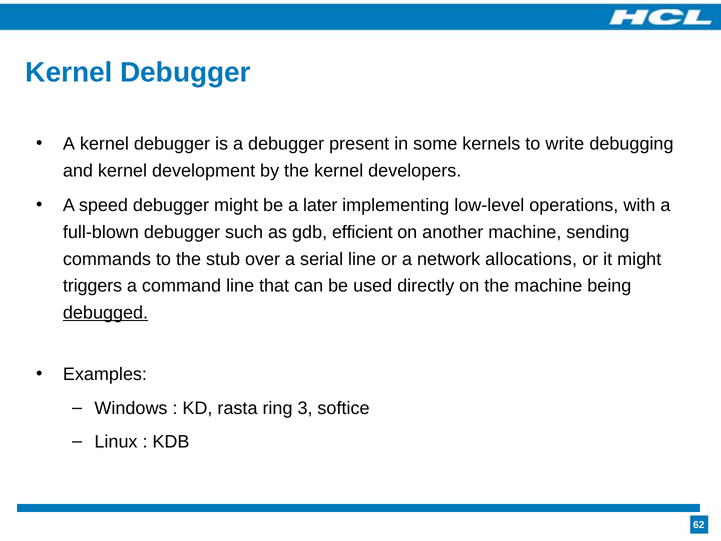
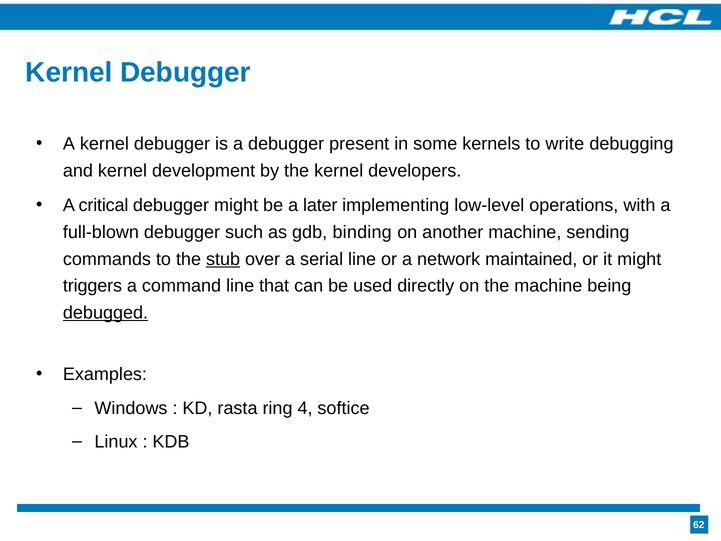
speed: speed -> critical
efficient: efficient -> binding
stub underline: none -> present
allocations: allocations -> maintained
3: 3 -> 4
